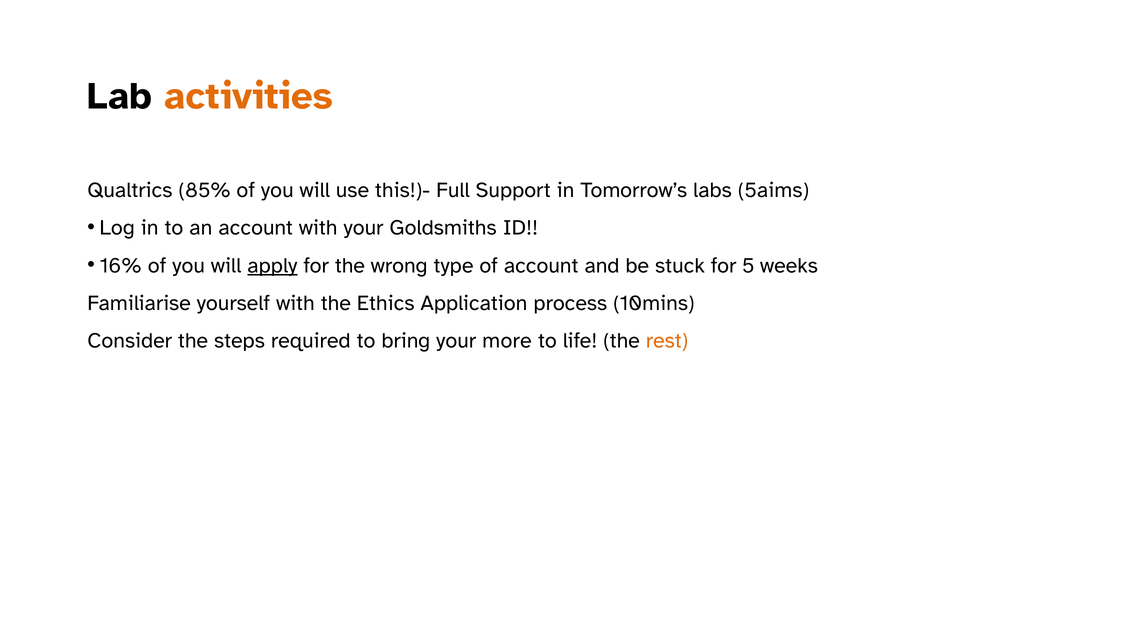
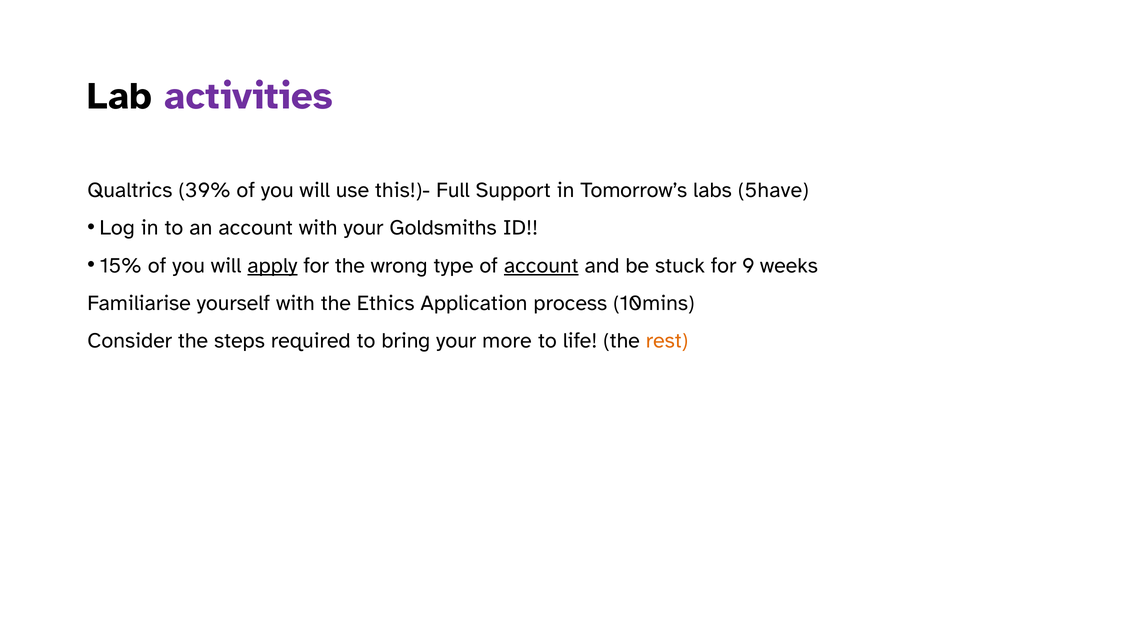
activities colour: orange -> purple
85%: 85% -> 39%
5aims: 5aims -> 5have
16%: 16% -> 15%
account at (541, 266) underline: none -> present
5: 5 -> 9
